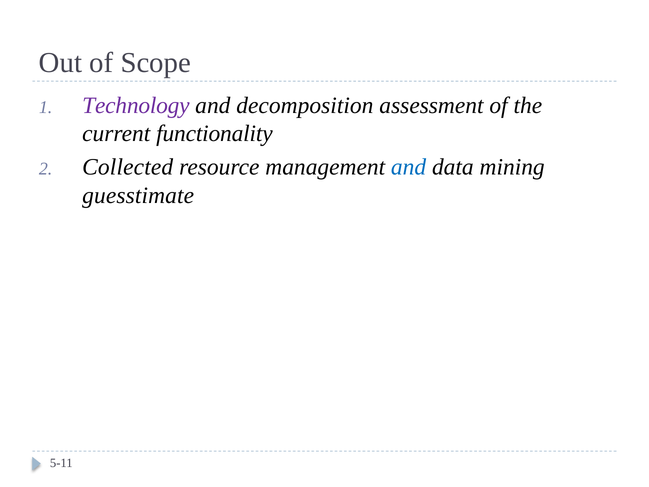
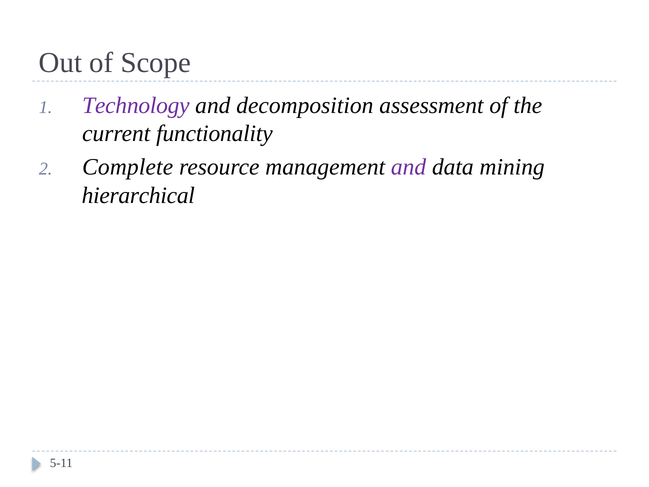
Collected: Collected -> Complete
and at (409, 167) colour: blue -> purple
guesstimate: guesstimate -> hierarchical
